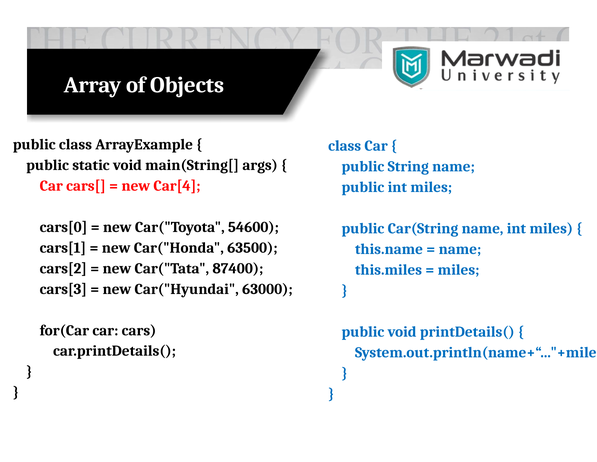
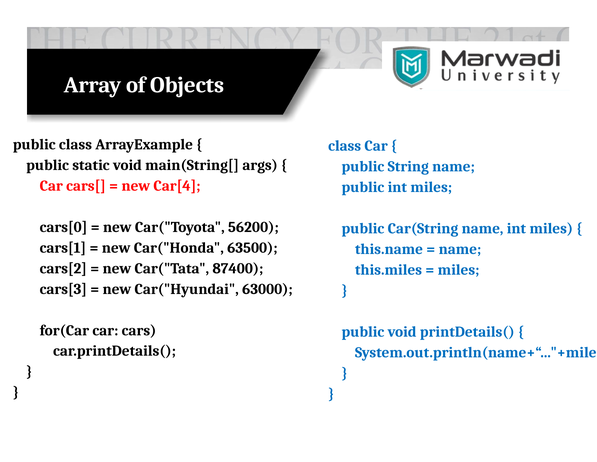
54600: 54600 -> 56200
